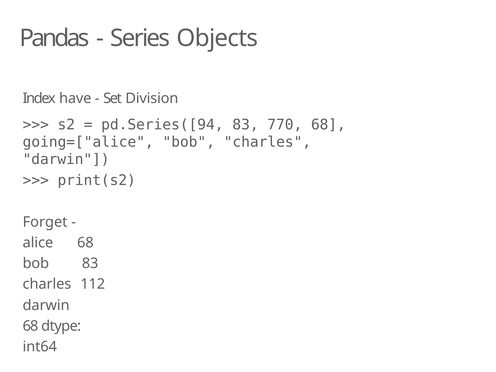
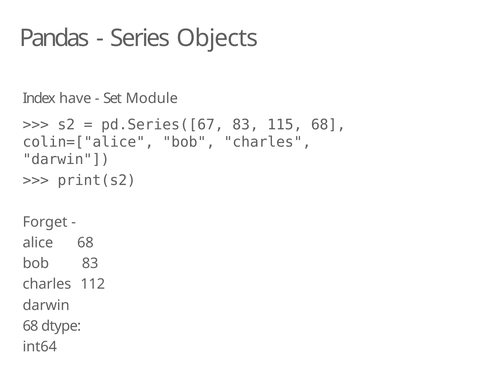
Division: Division -> Module
pd.Series([94: pd.Series([94 -> pd.Series([67
770: 770 -> 115
going=["alice: going=["alice -> colin=["alice
